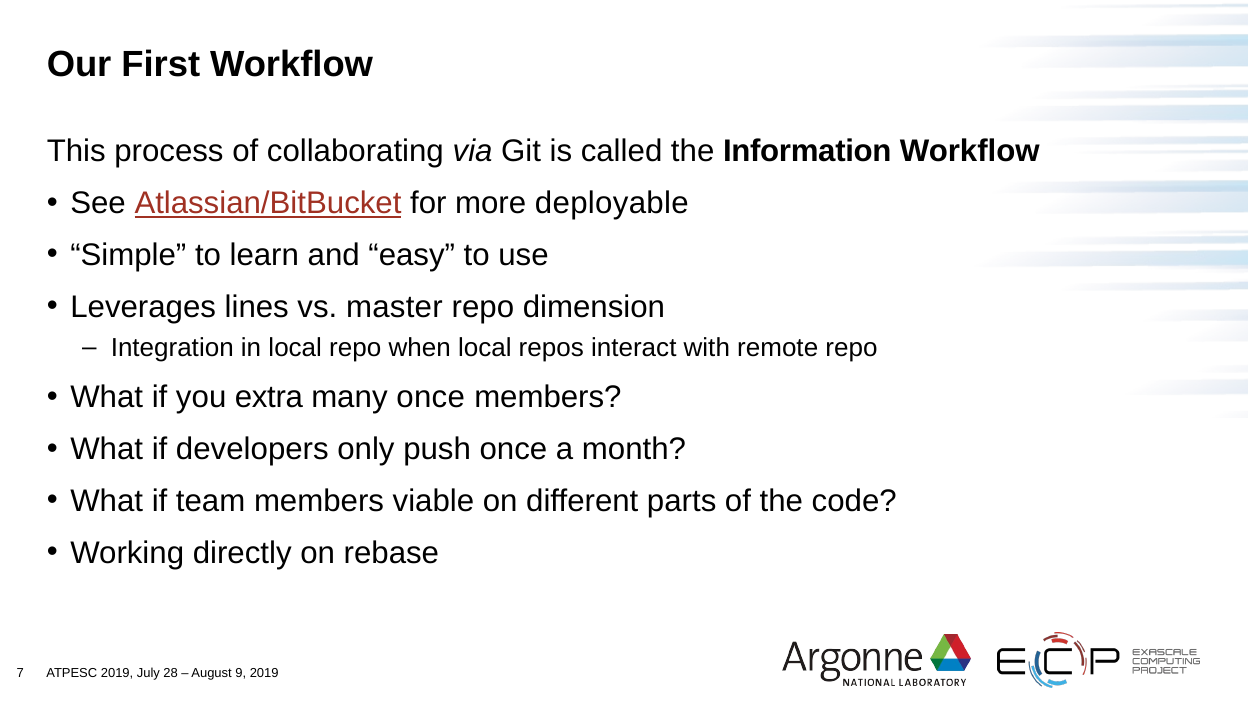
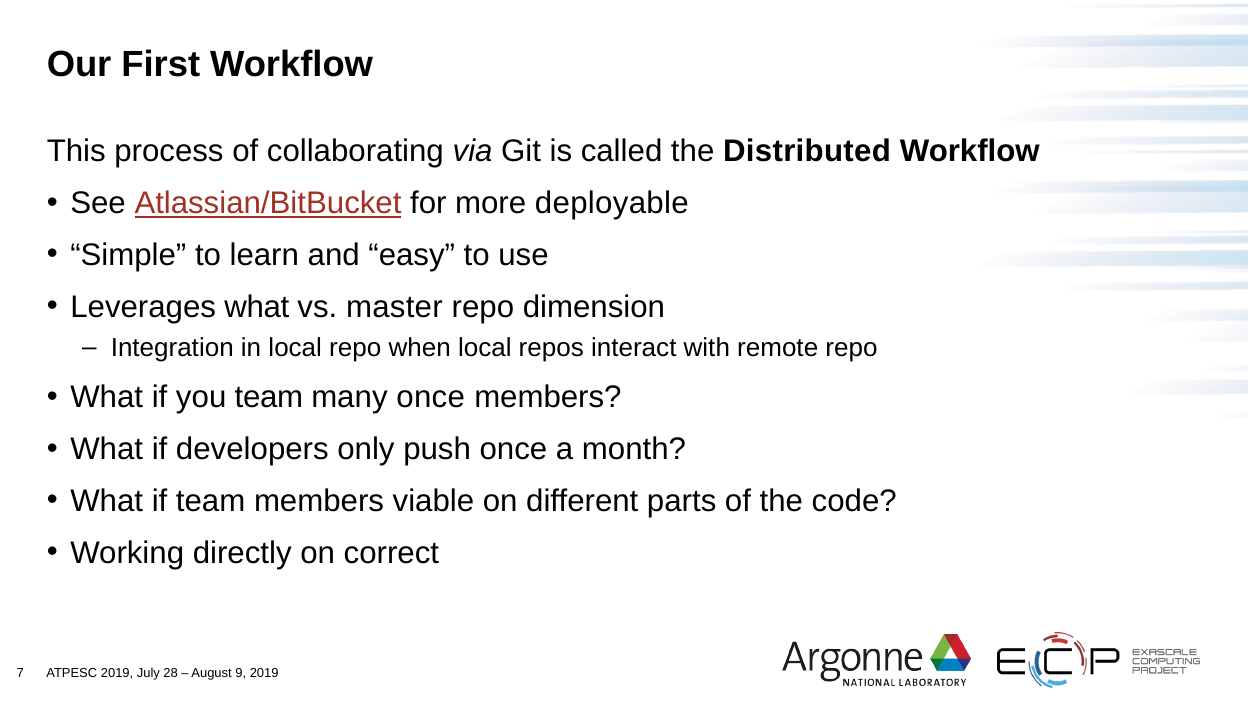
Information: Information -> Distributed
Leverages lines: lines -> what
you extra: extra -> team
rebase: rebase -> correct
